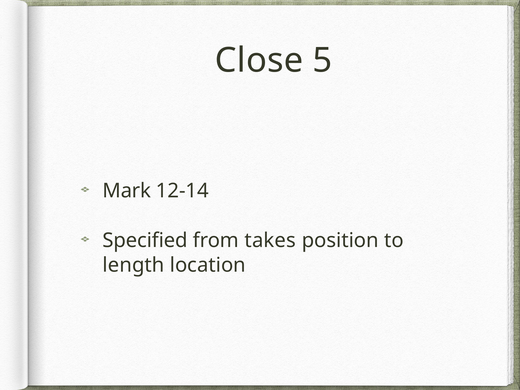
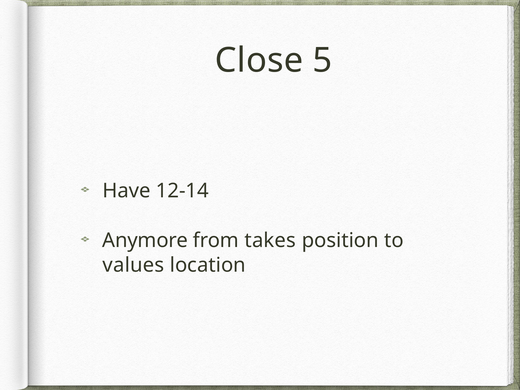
Mark: Mark -> Have
Specified: Specified -> Anymore
length: length -> values
